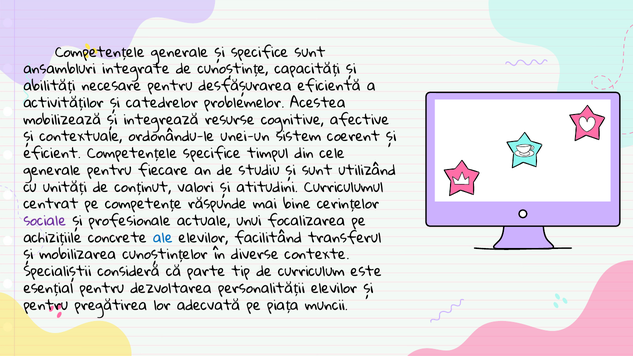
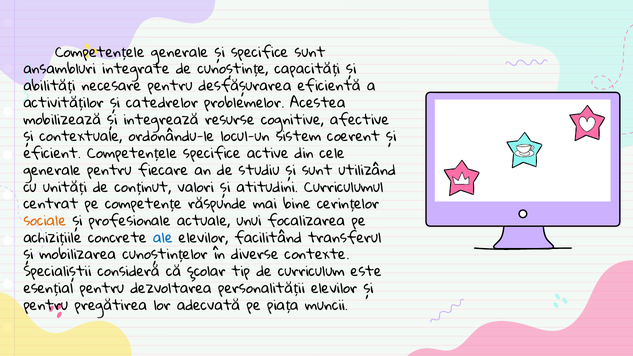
unei-un: unei-un -> locul-un
timpul: timpul -> active
sociale colour: purple -> orange
parte: parte -> şcolar
